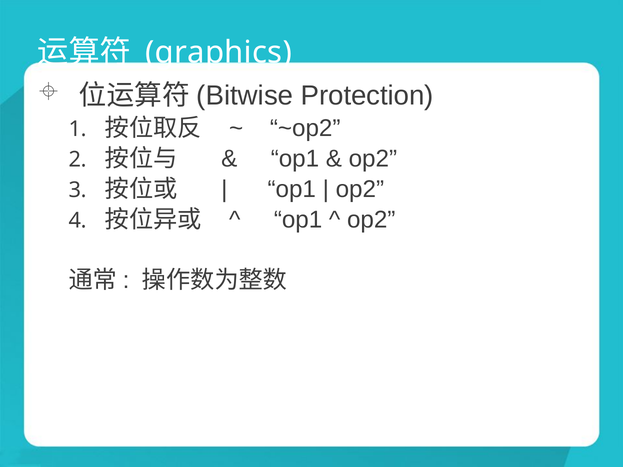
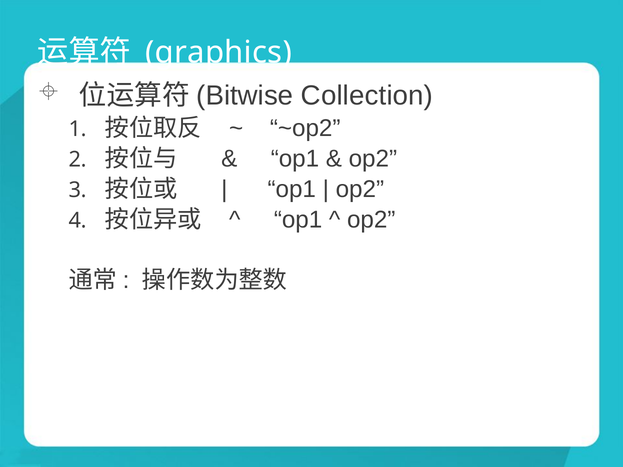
Protection: Protection -> Collection
